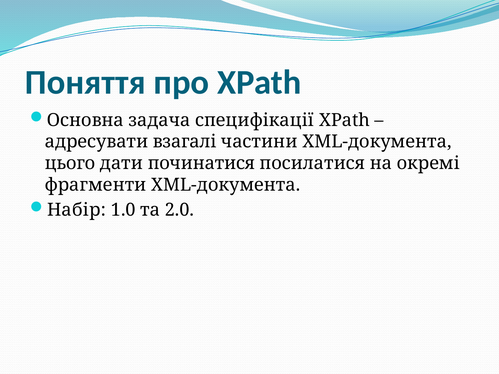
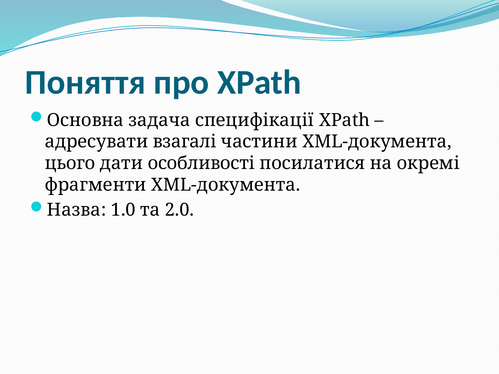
починатися: починатися -> особливості
Набір: Набір -> Назва
